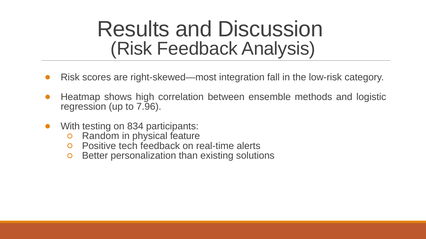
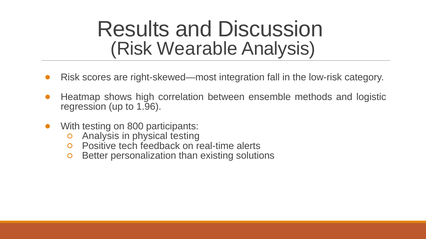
Risk Feedback: Feedback -> Wearable
7.96: 7.96 -> 1.96
834: 834 -> 800
Random at (101, 136): Random -> Analysis
physical feature: feature -> testing
